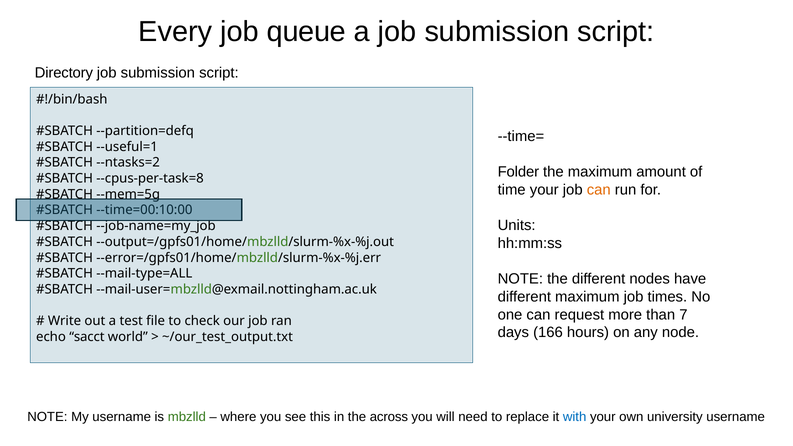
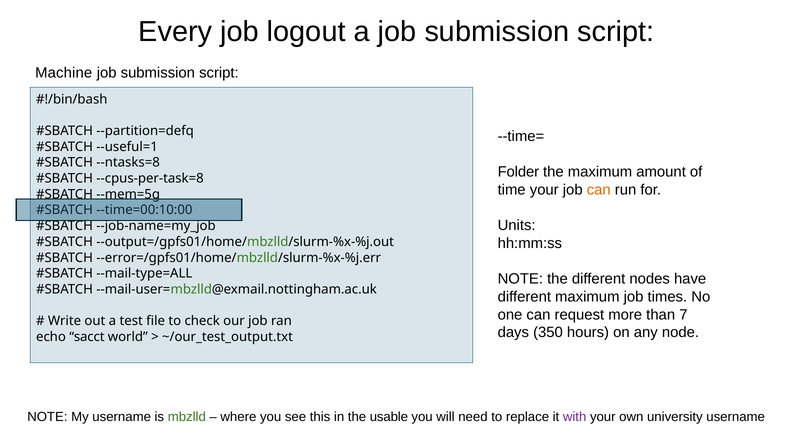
queue: queue -> logout
Directory: Directory -> Machine
--ntasks=2: --ntasks=2 -> --ntasks=8
166: 166 -> 350
across: across -> usable
with colour: blue -> purple
